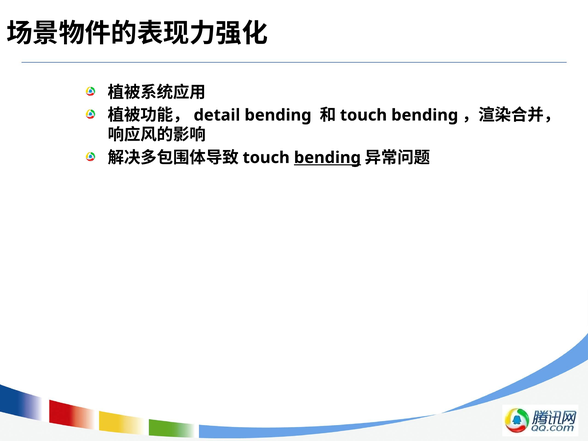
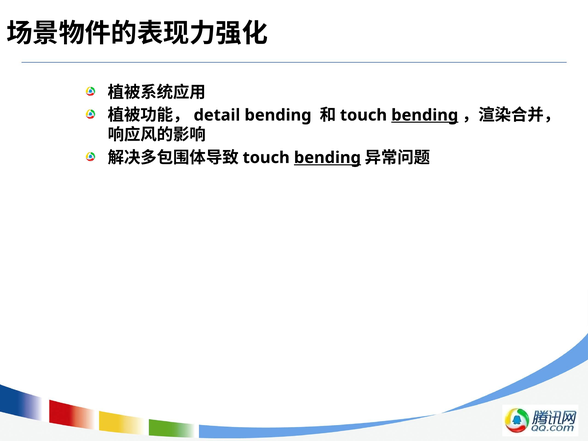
bending at (425, 115) underline: none -> present
